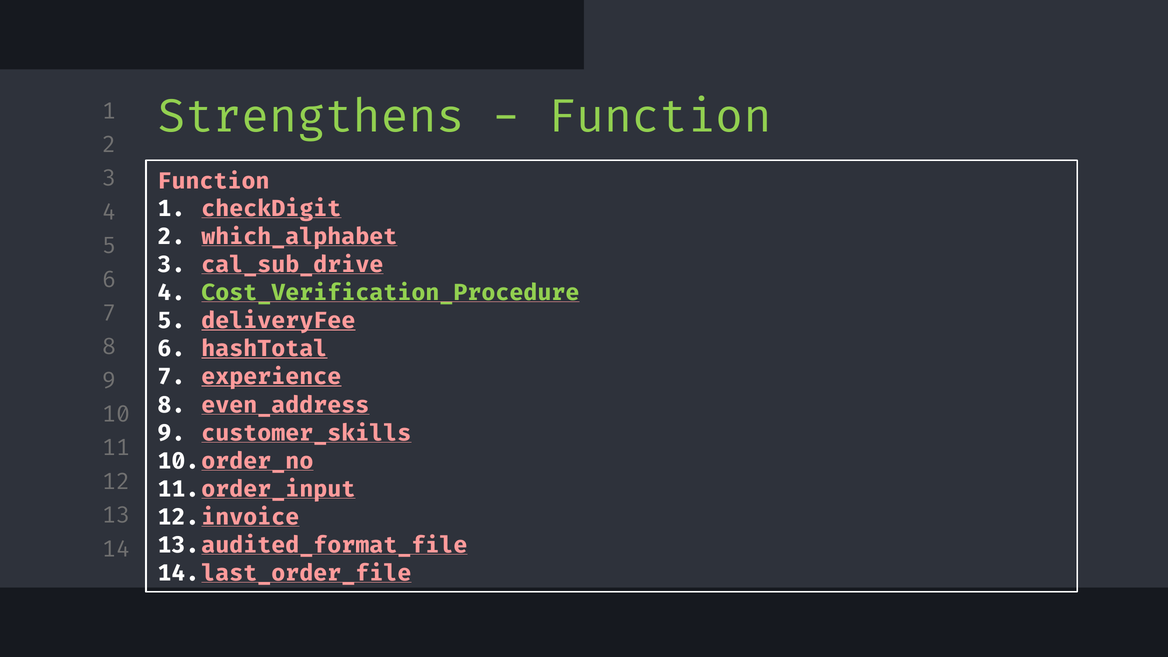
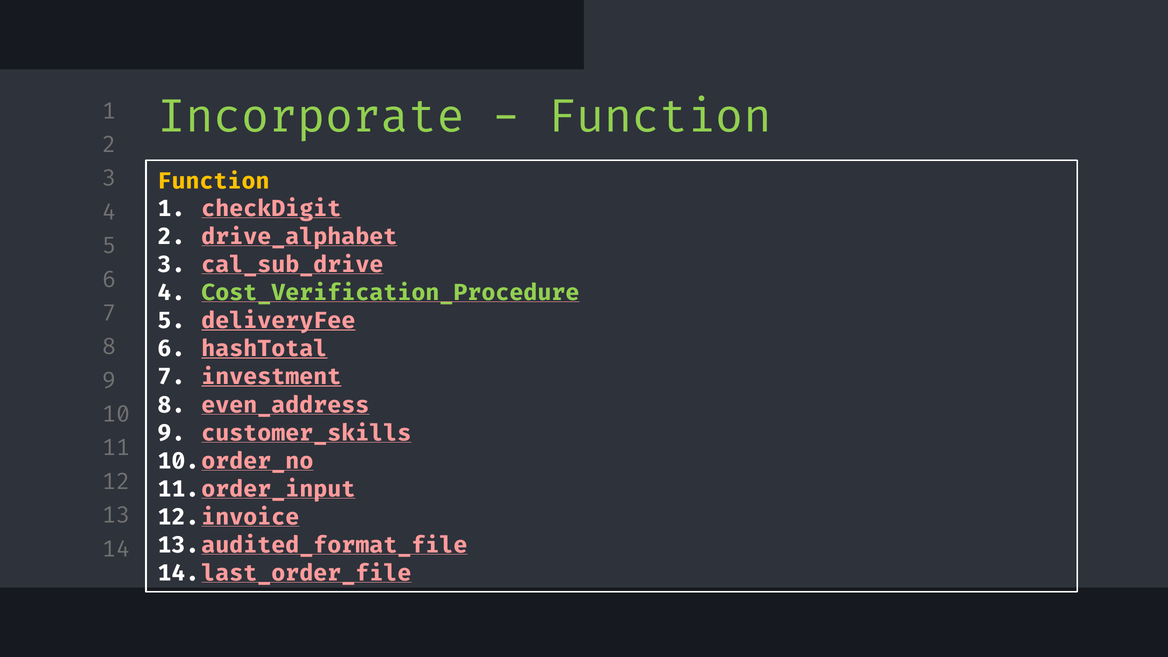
Strengthens: Strengthens -> Incorporate
Function at (213, 181) colour: pink -> yellow
which_alphabet: which_alphabet -> drive_alphabet
experience: experience -> investment
